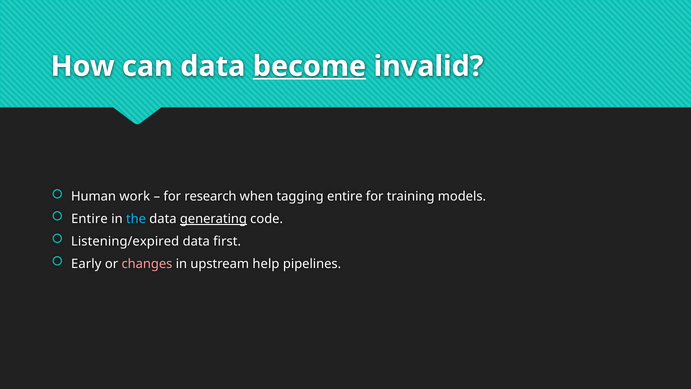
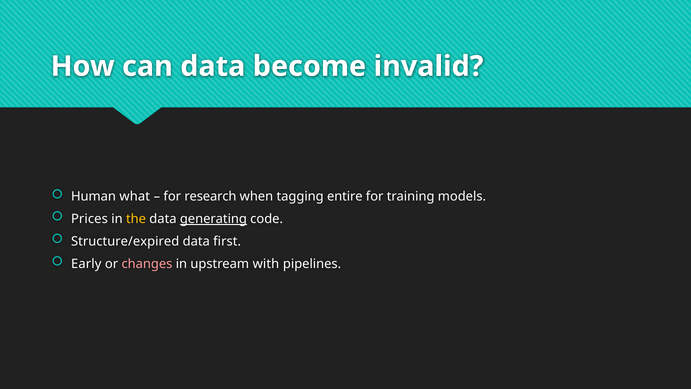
become underline: present -> none
work: work -> what
Entire at (89, 219): Entire -> Prices
the colour: light blue -> yellow
Listening/expired: Listening/expired -> Structure/expired
help: help -> with
